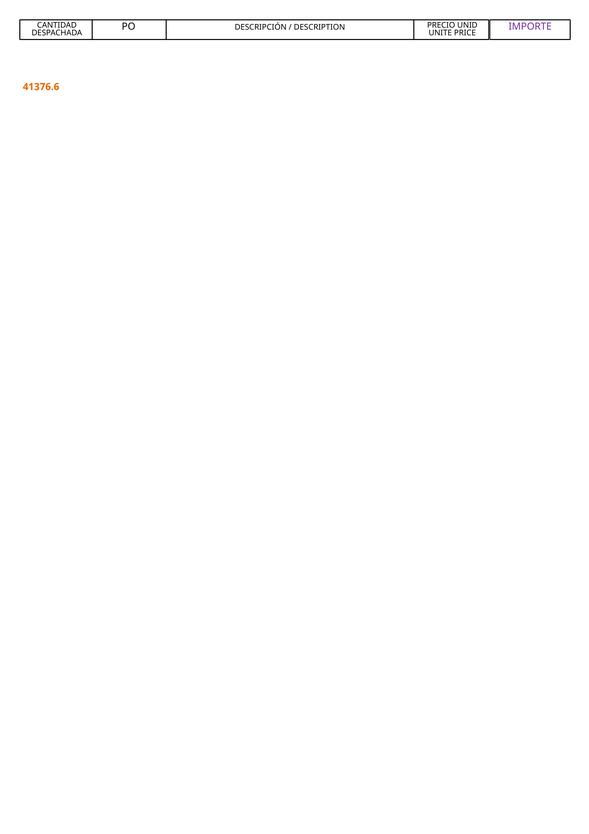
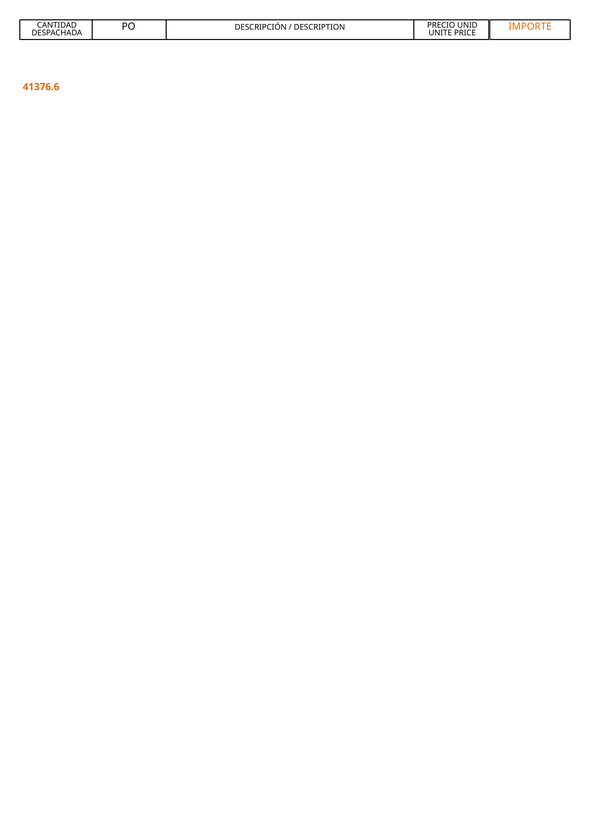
IMPORTE colour: purple -> orange
